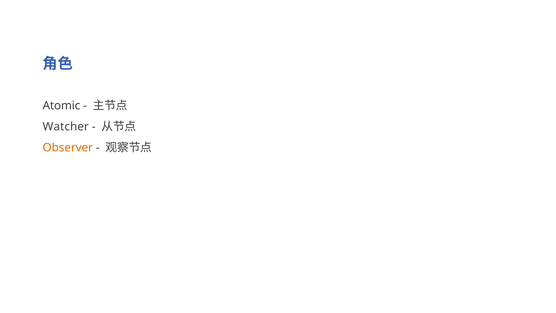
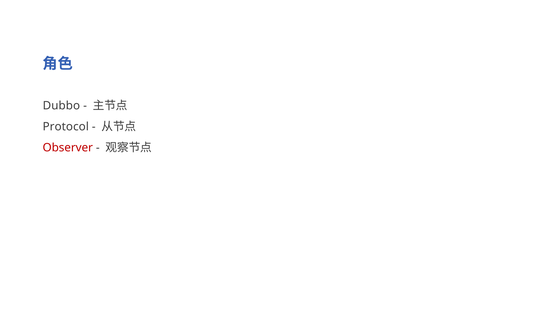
Atomic: Atomic -> Dubbo
Watcher: Watcher -> Protocol
Observer colour: orange -> red
